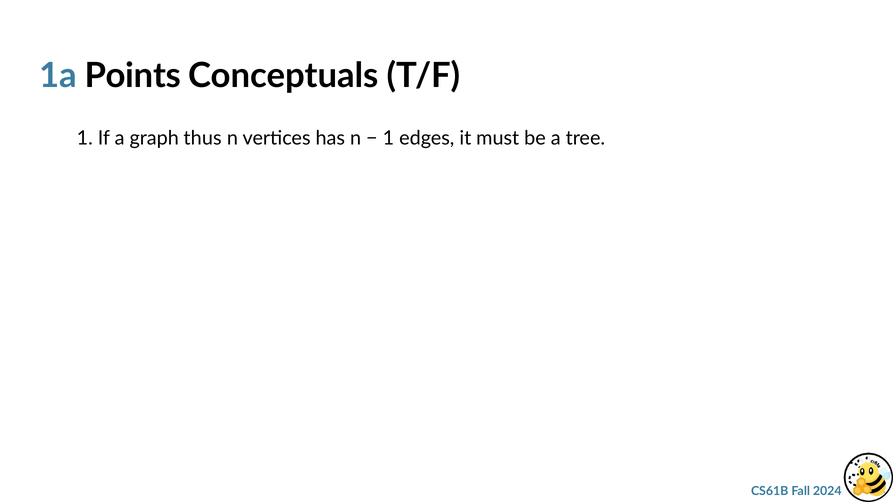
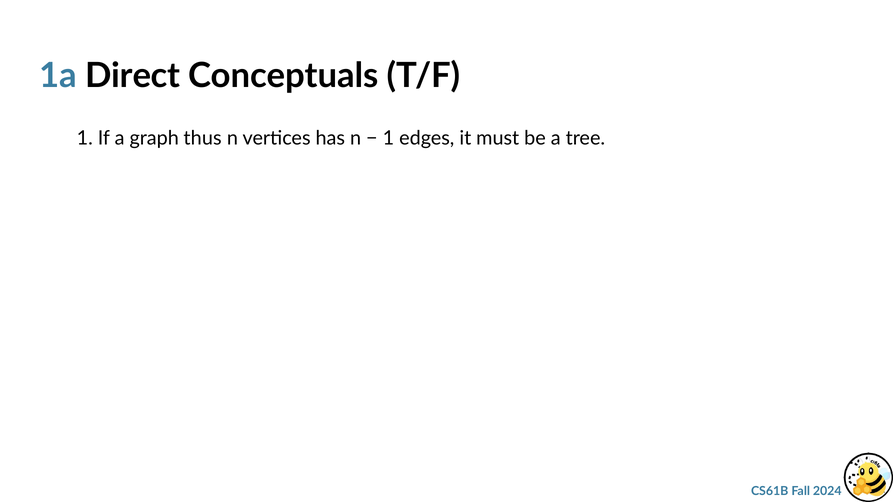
Points: Points -> Direct
